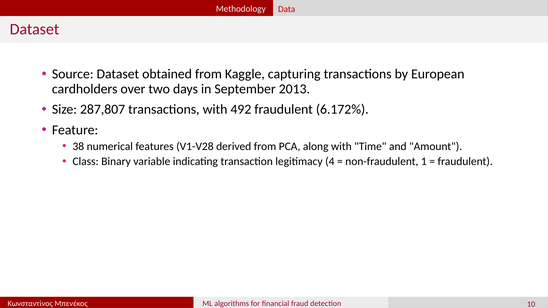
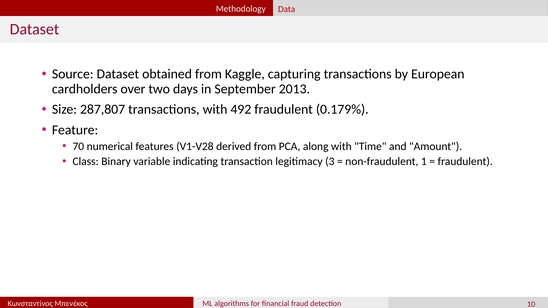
6.172%: 6.172% -> 0.179%
38: 38 -> 70
4: 4 -> 3
